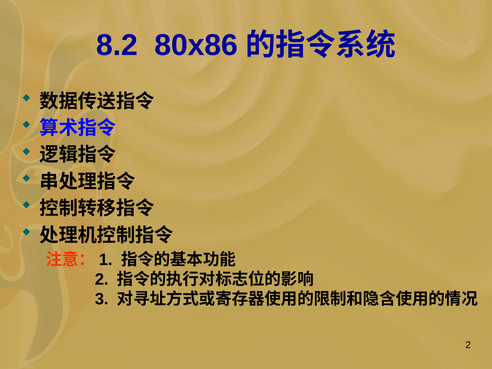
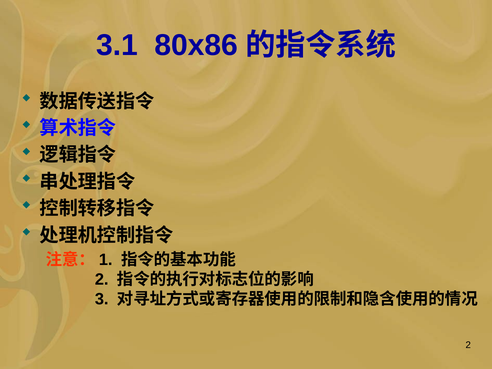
8.2: 8.2 -> 3.1
